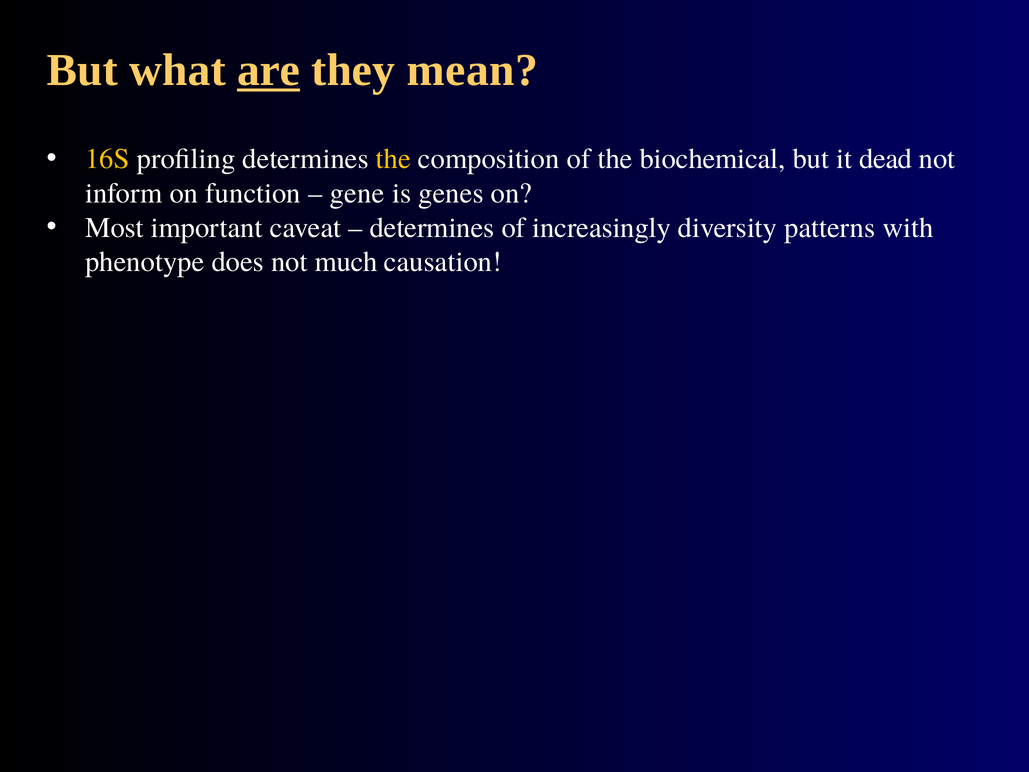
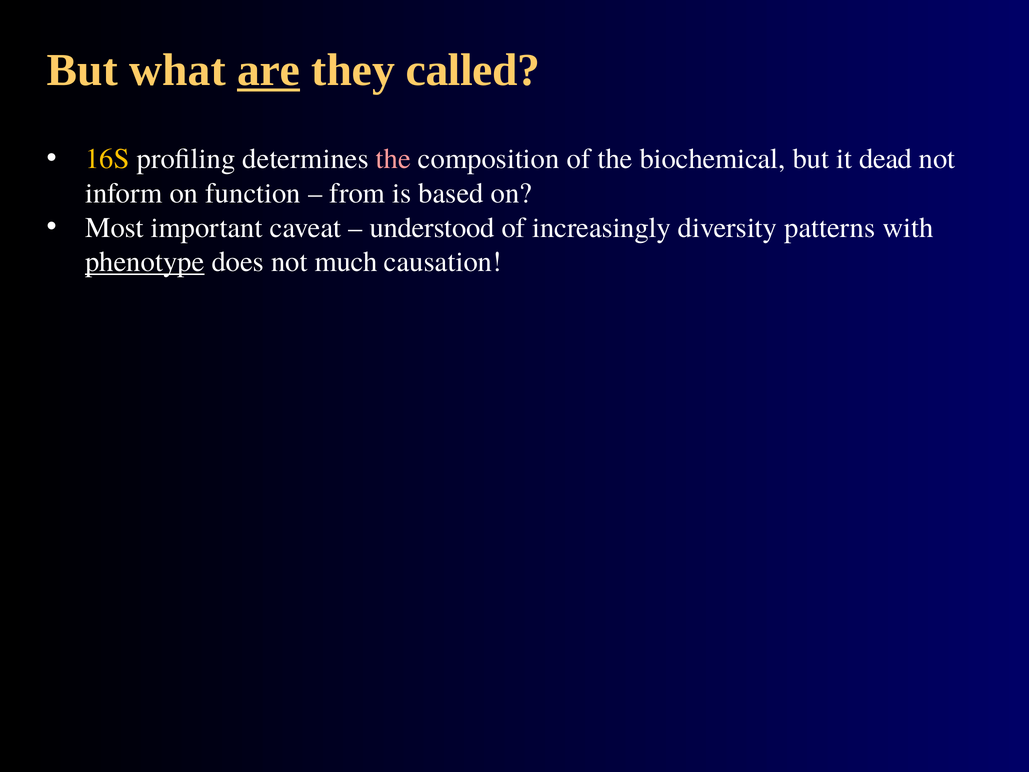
mean: mean -> called
the at (393, 159) colour: yellow -> pink
gene: gene -> from
genes: genes -> based
determines at (432, 228): determines -> understood
phenotype underline: none -> present
